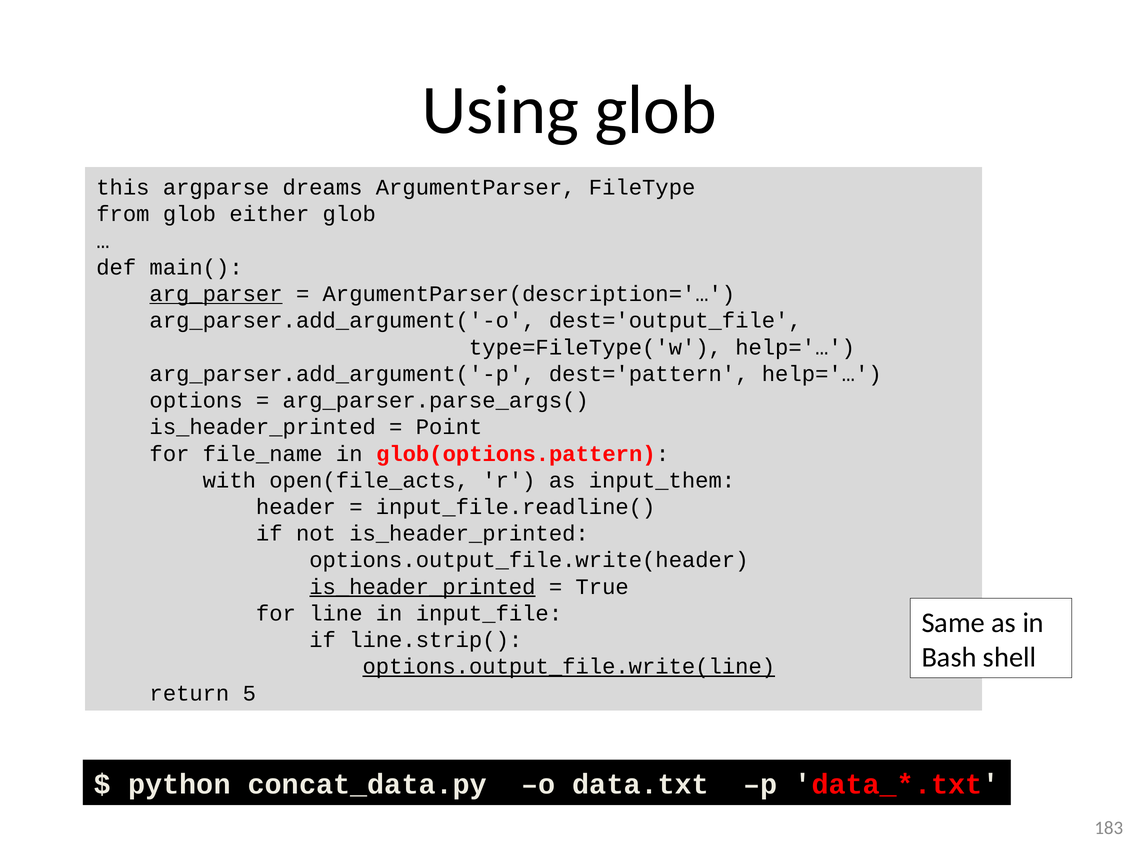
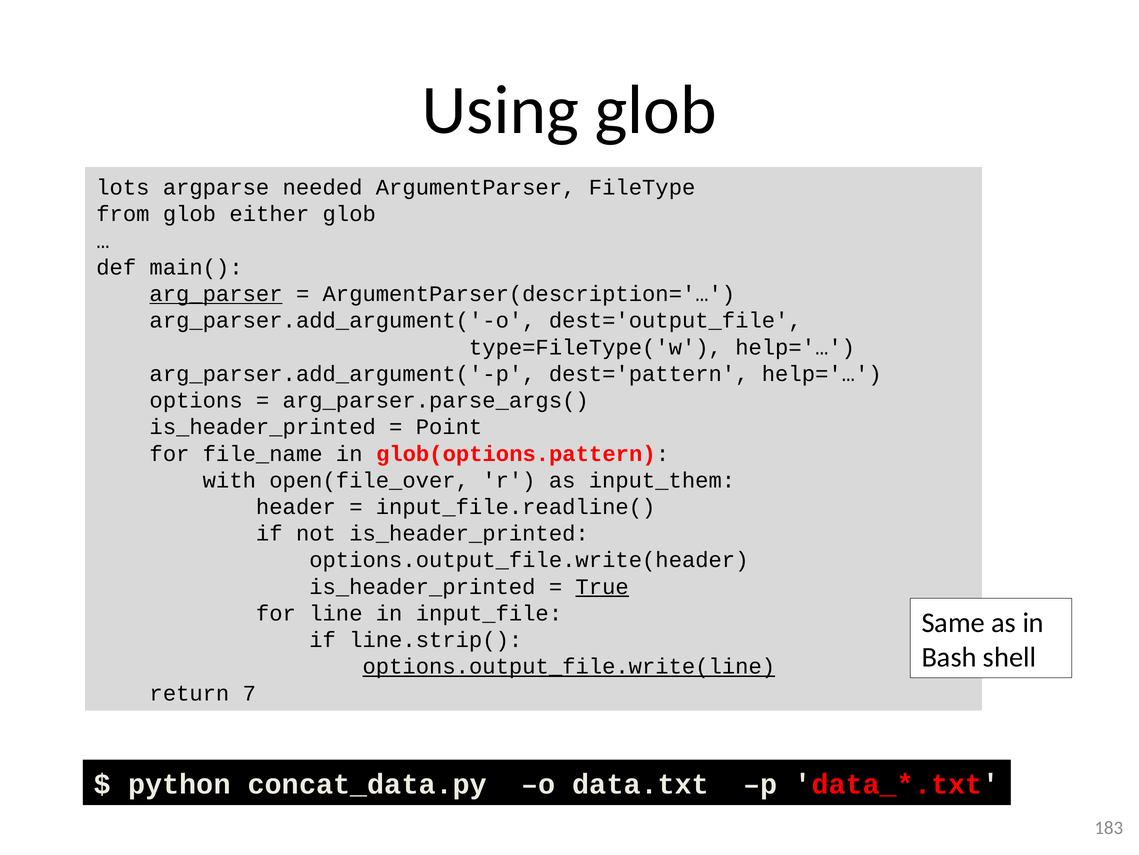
this: this -> lots
dreams: dreams -> needed
open(file_acts: open(file_acts -> open(file_over
is_header_printed at (422, 586) underline: present -> none
True underline: none -> present
5: 5 -> 7
